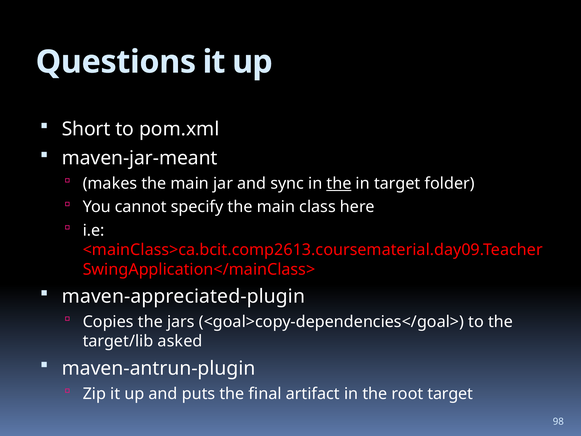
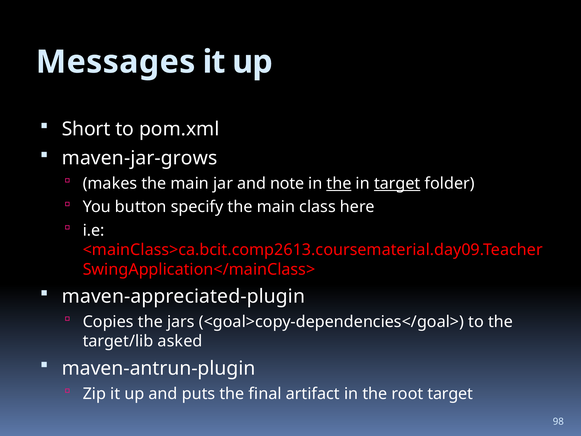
Questions: Questions -> Messages
maven-jar-meant: maven-jar-meant -> maven-jar-grows
sync: sync -> note
target at (397, 183) underline: none -> present
cannot: cannot -> button
